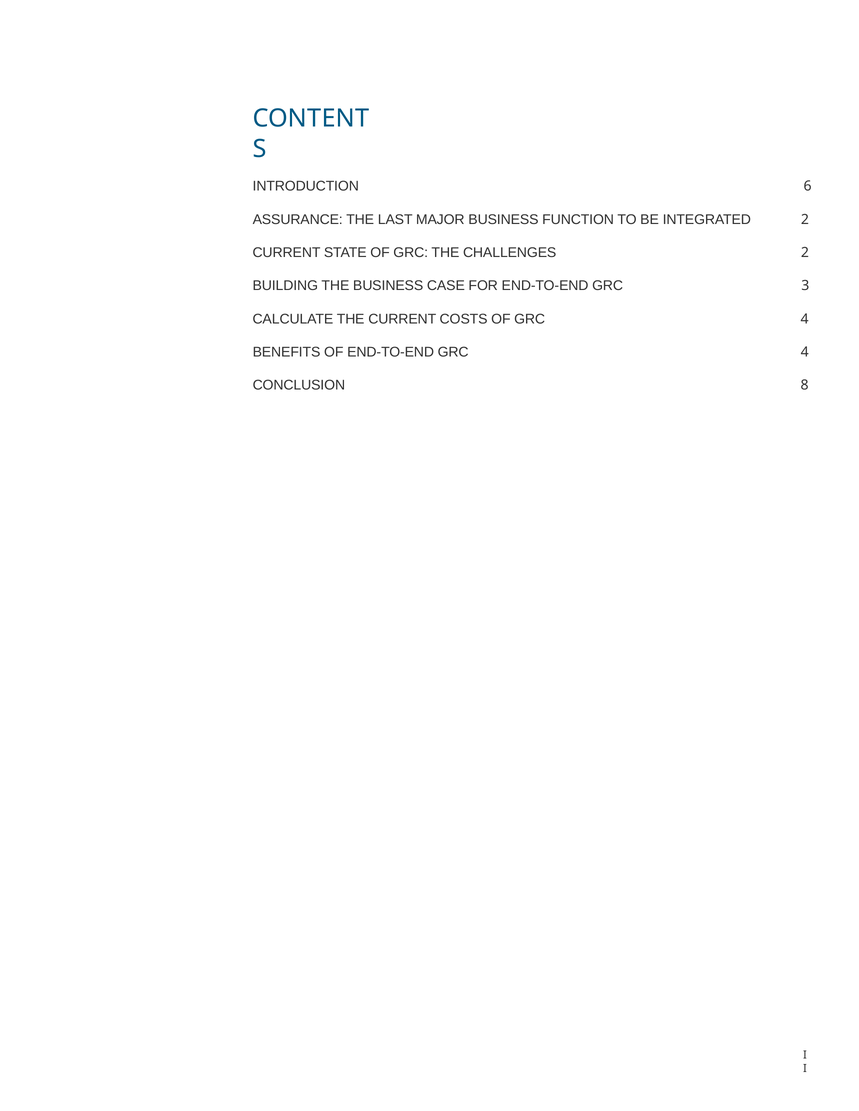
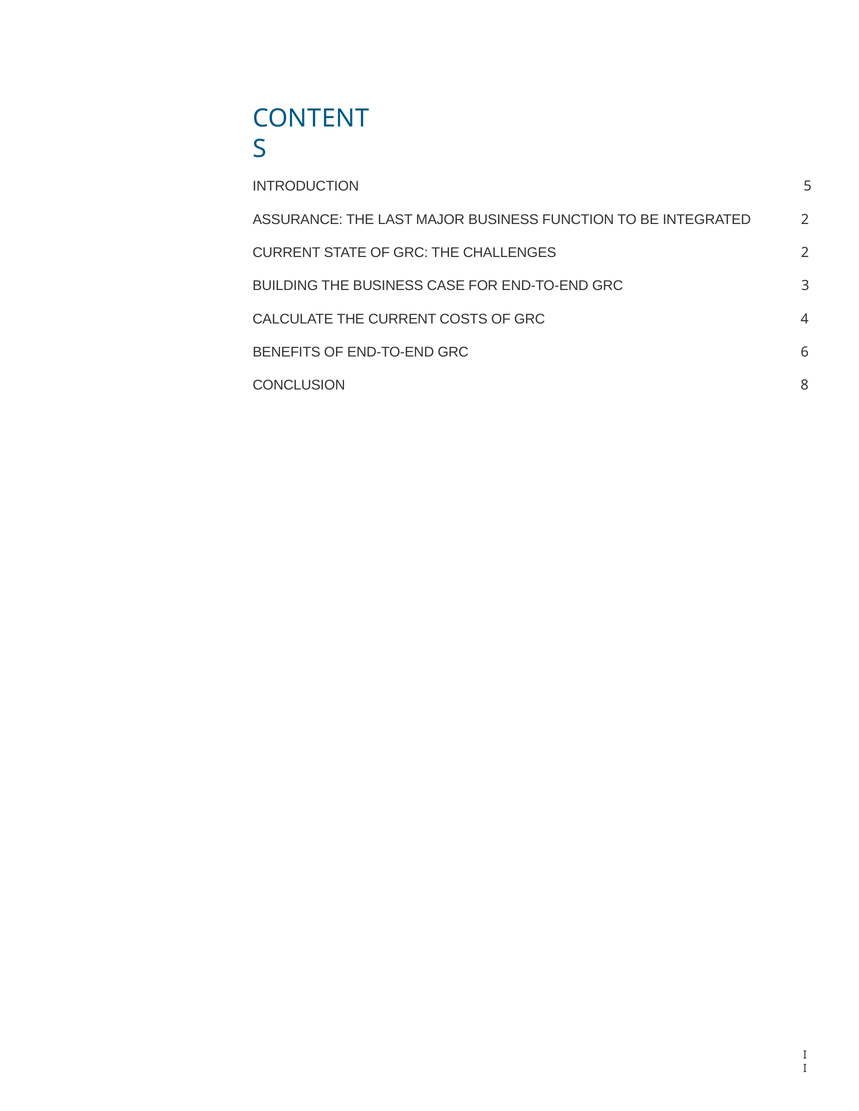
6: 6 -> 5
END-TO-END GRC 4: 4 -> 6
